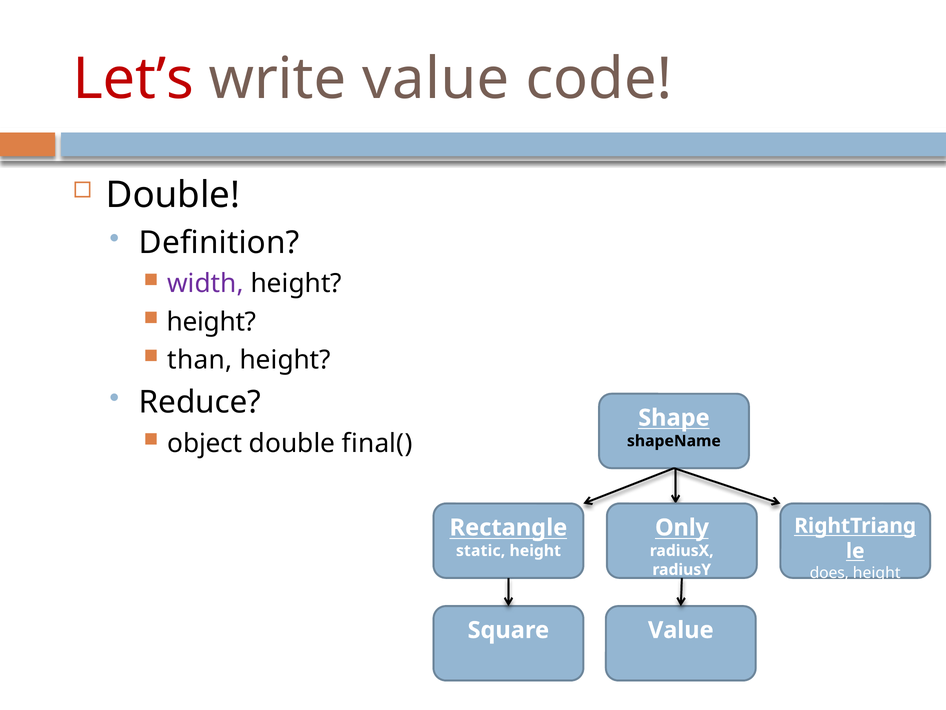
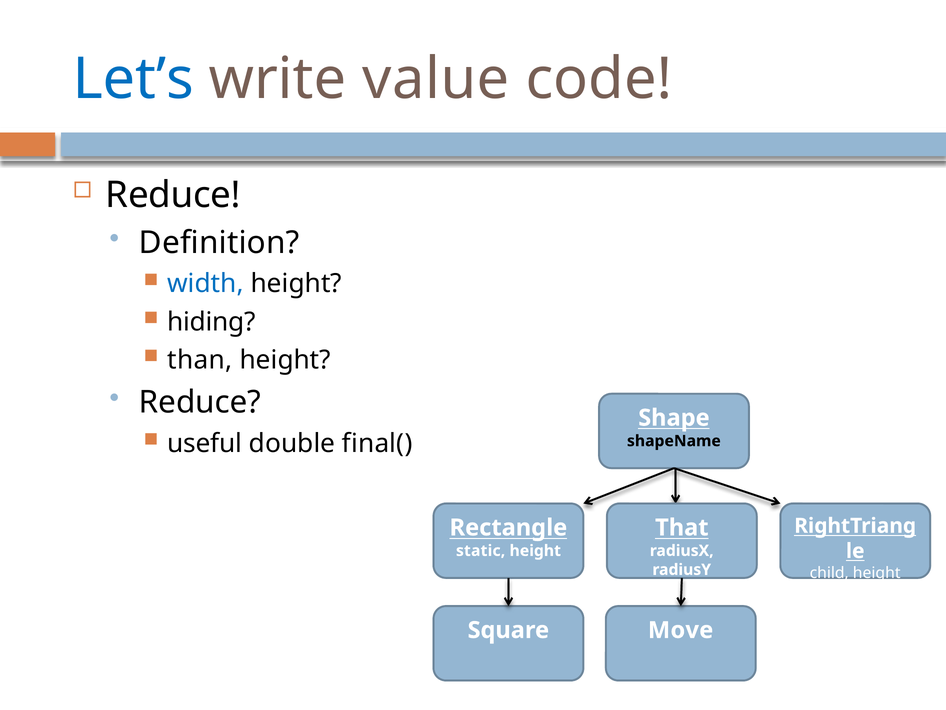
Let’s colour: red -> blue
Double at (173, 195): Double -> Reduce
width colour: purple -> blue
height at (212, 322): height -> hiding
object: object -> useful
Only: Only -> That
does: does -> child
Square Value: Value -> Move
